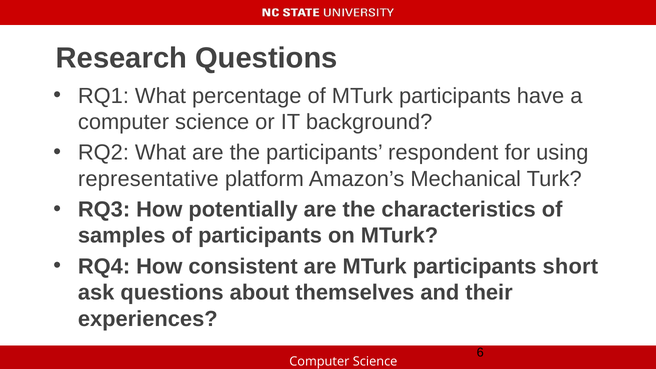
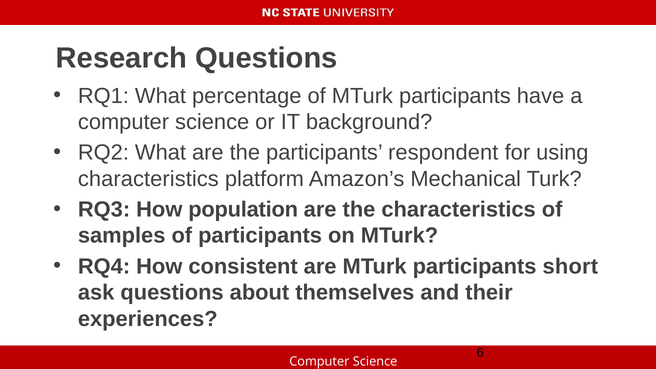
representative at (148, 179): representative -> characteristics
potentially: potentially -> population
